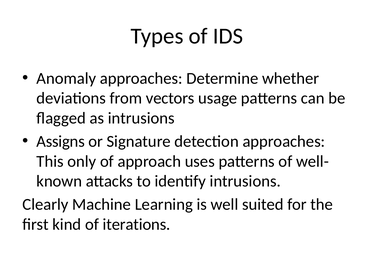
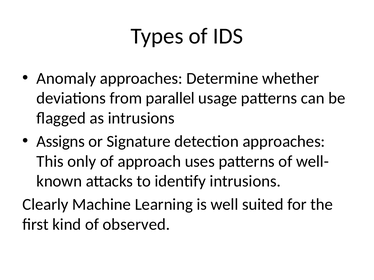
vectors: vectors -> parallel
iterations: iterations -> observed
